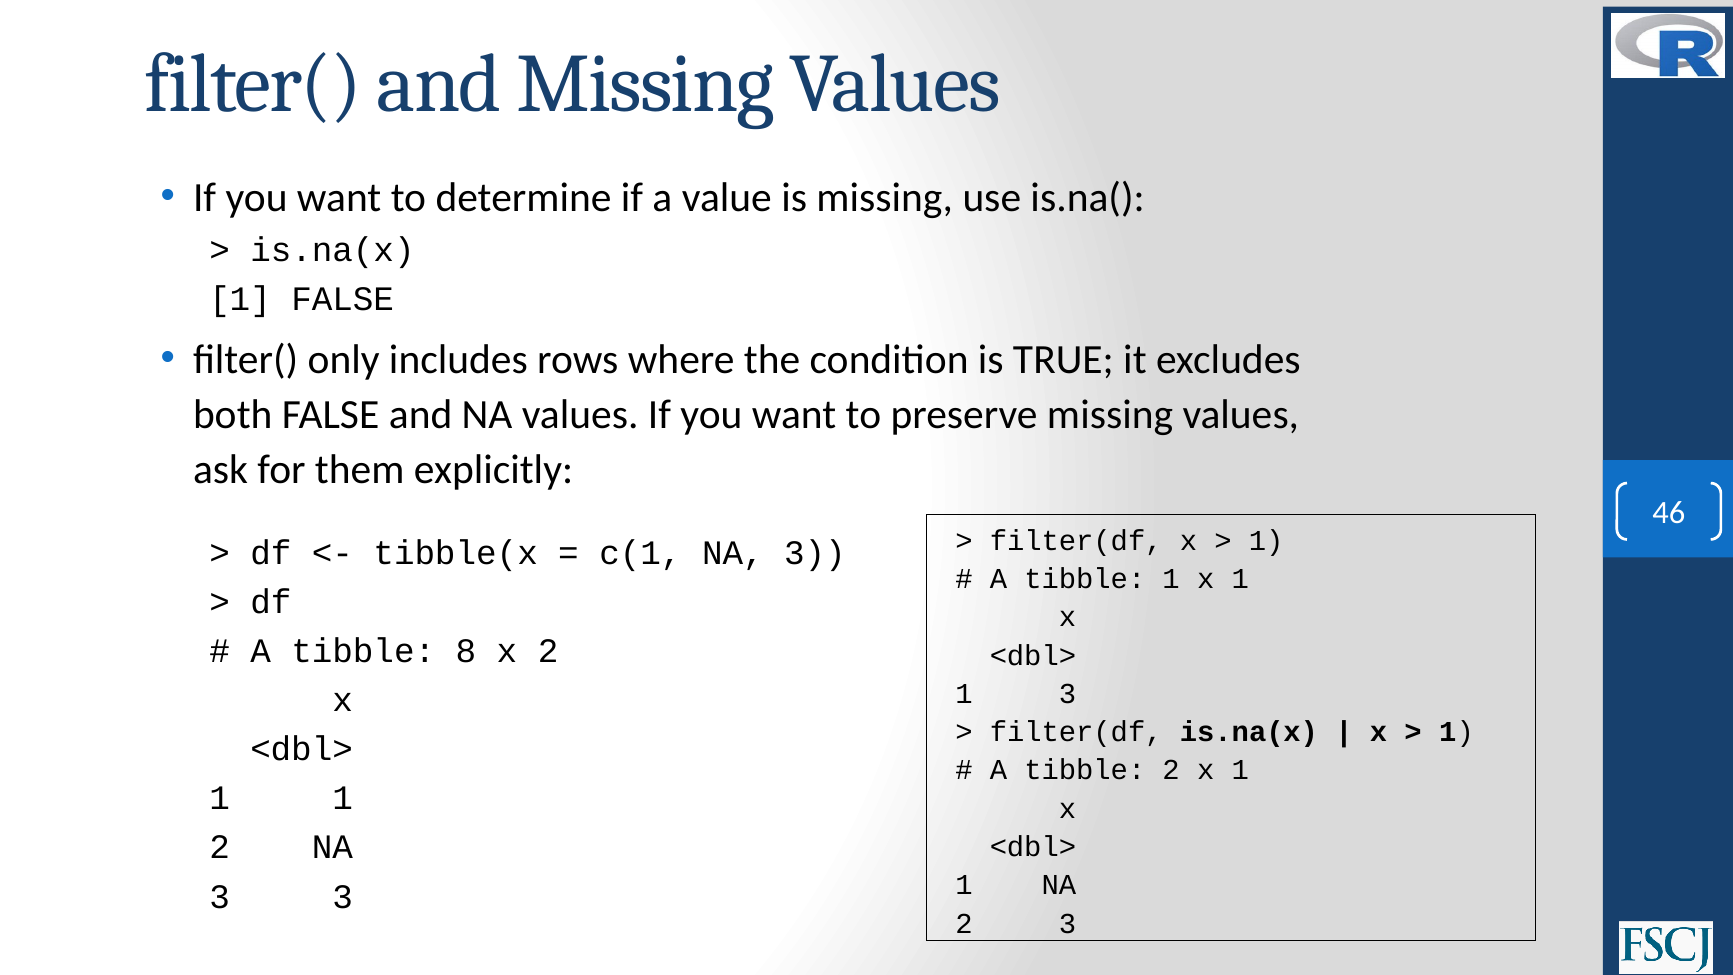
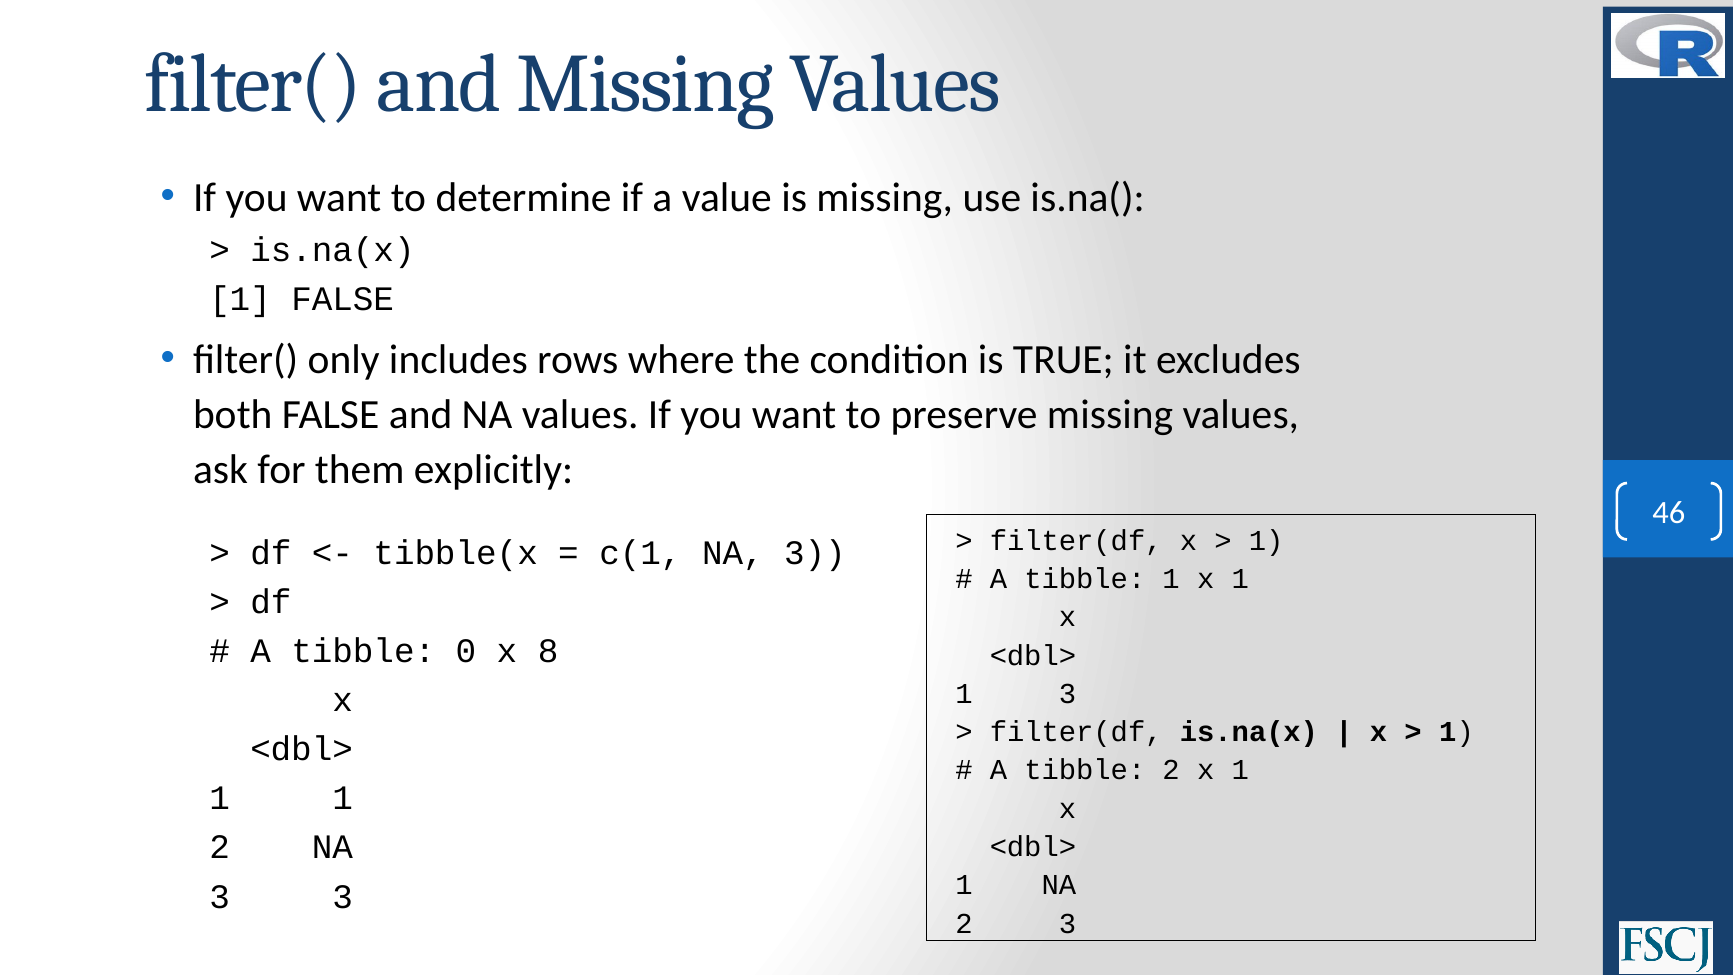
8: 8 -> 0
x 2: 2 -> 8
